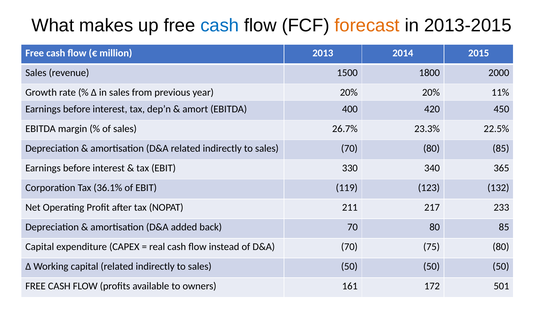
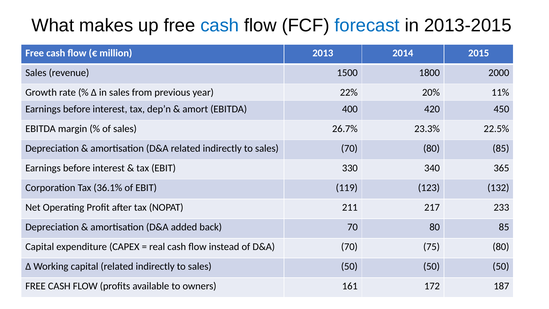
forecast colour: orange -> blue
year 20%: 20% -> 22%
501: 501 -> 187
